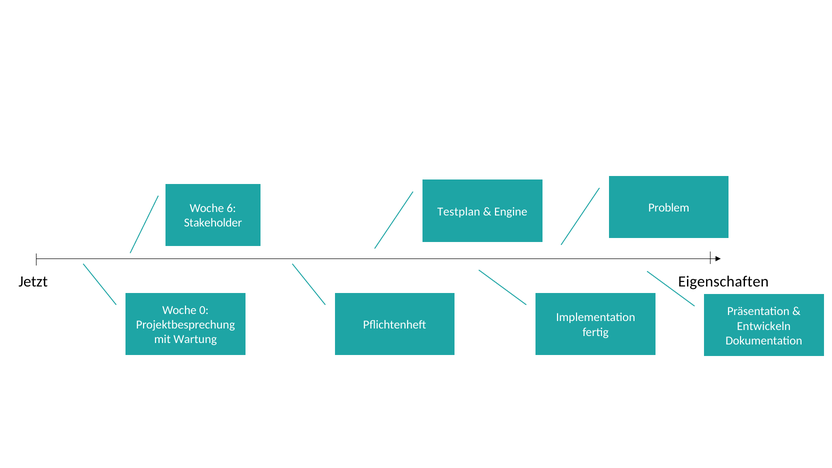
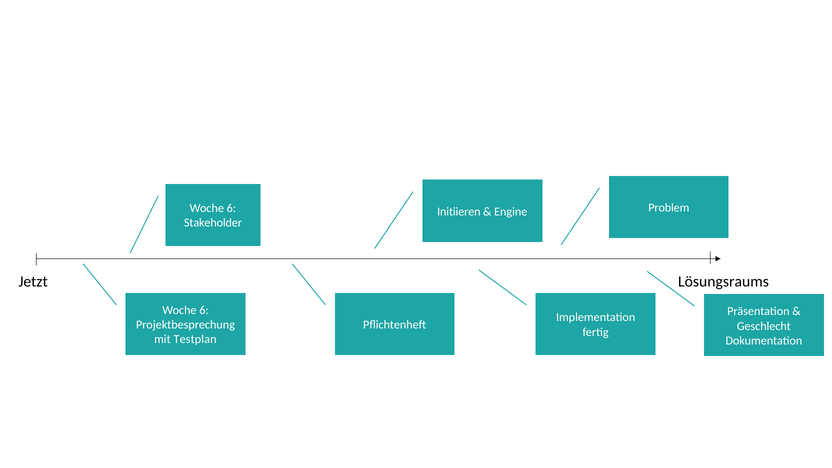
Testplan: Testplan -> Initiieren
Eigenschaften: Eigenschaften -> Lösungsraums
0 at (204, 310): 0 -> 6
Entwickeln: Entwickeln -> Geschlecht
Wartung: Wartung -> Testplan
